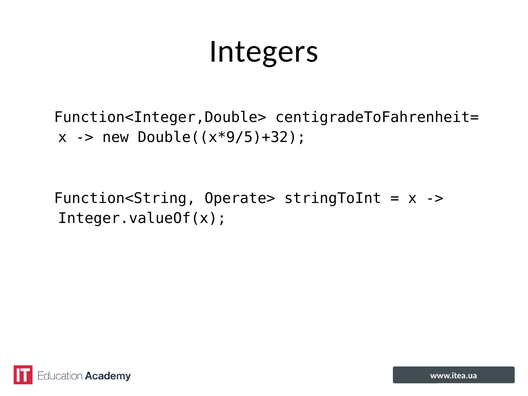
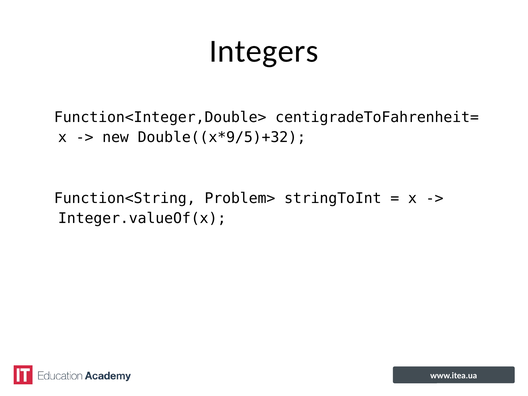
Operate>: Operate> -> Problem>
